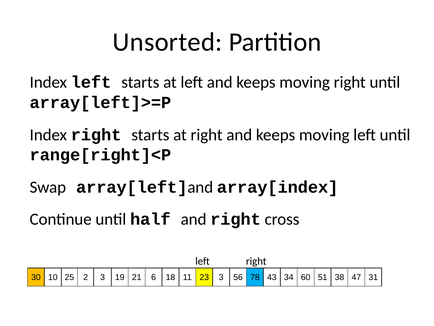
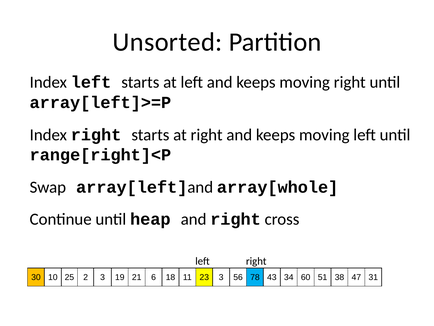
array[index: array[index -> array[whole
half: half -> heap
